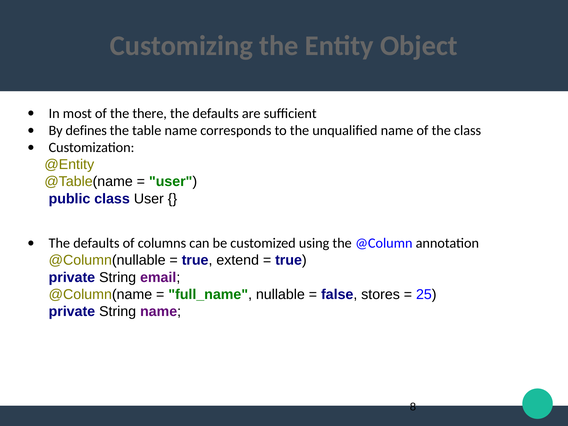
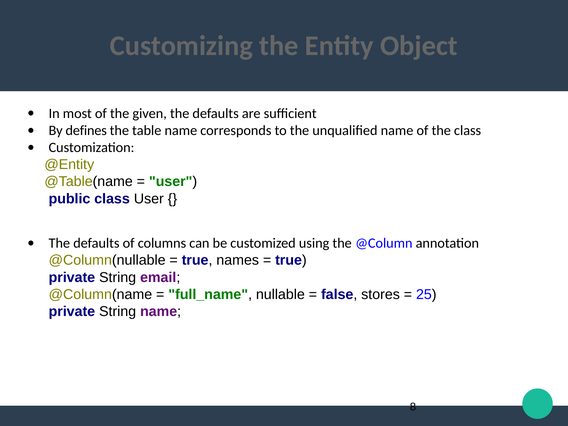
there: there -> given
extend: extend -> names
